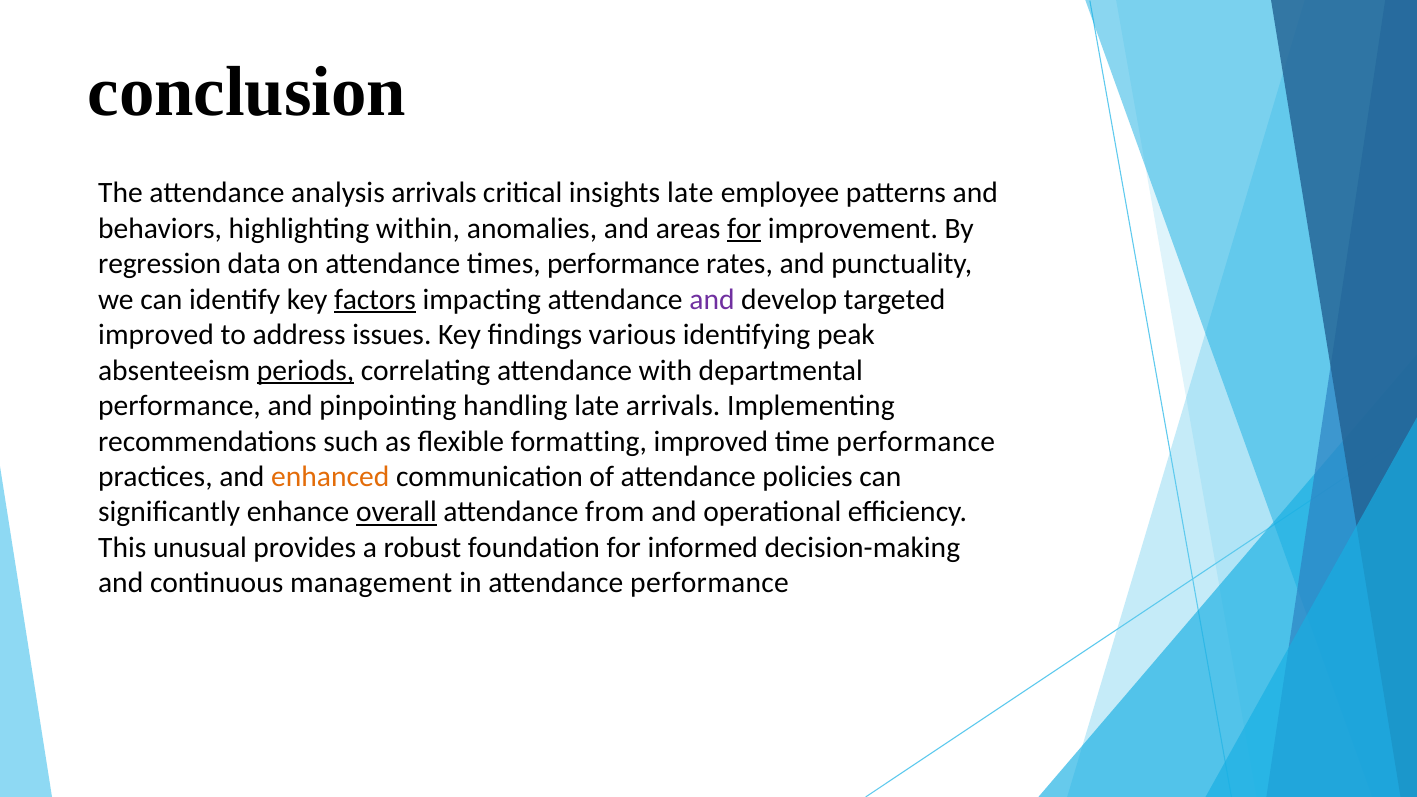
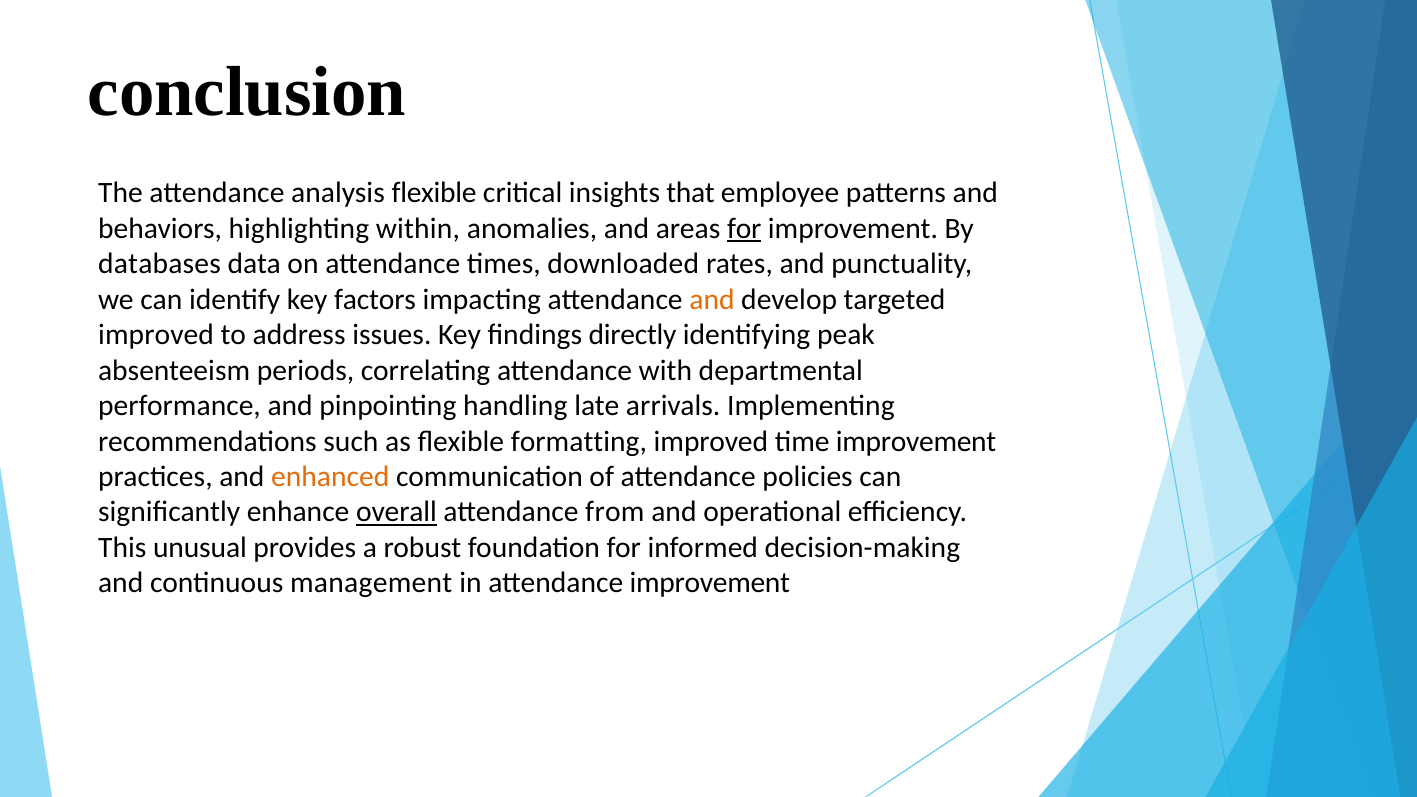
analysis arrivals: arrivals -> flexible
insights late: late -> that
regression: regression -> databases
times performance: performance -> downloaded
factors underline: present -> none
and at (712, 300) colour: purple -> orange
various: various -> directly
periods underline: present -> none
time performance: performance -> improvement
attendance performance: performance -> improvement
